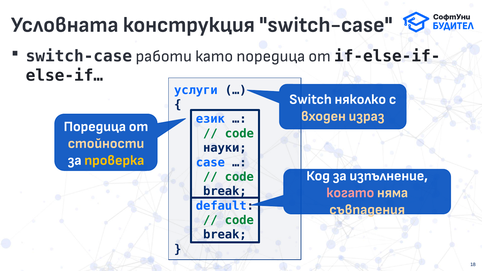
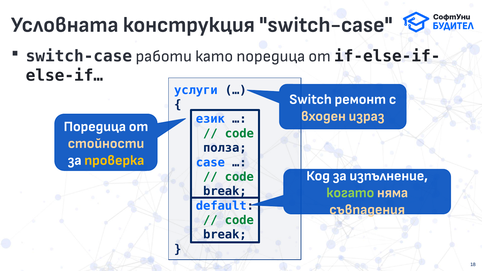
няколко: няколко -> ремонт
науки: науки -> полза
когато colour: pink -> light green
